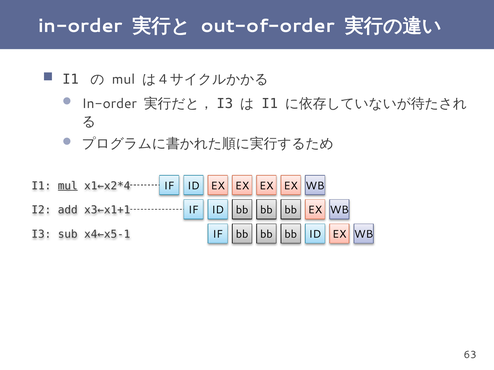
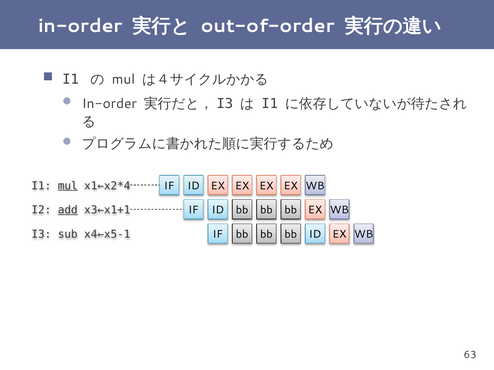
add underline: none -> present
